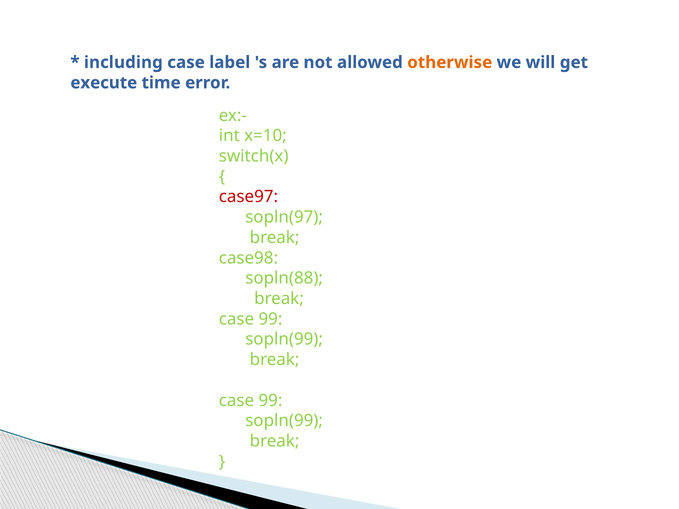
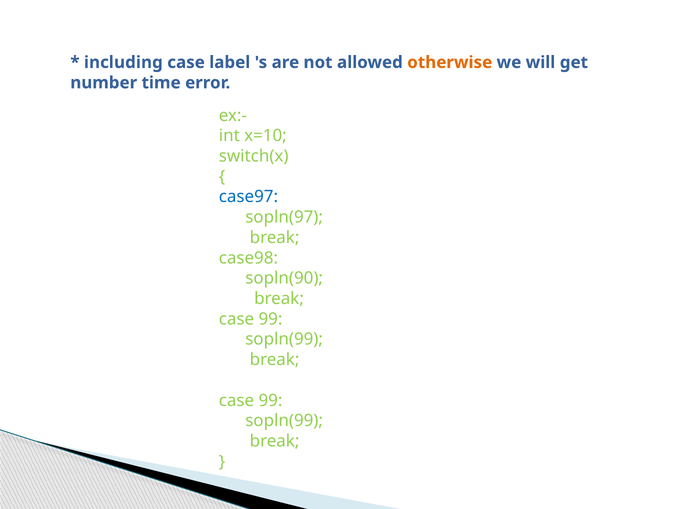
execute: execute -> number
case97 colour: red -> blue
sopln(88: sopln(88 -> sopln(90
